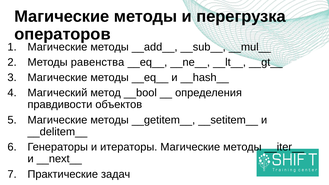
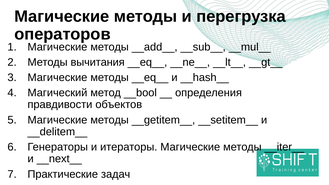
равенства: равенства -> вычитания
